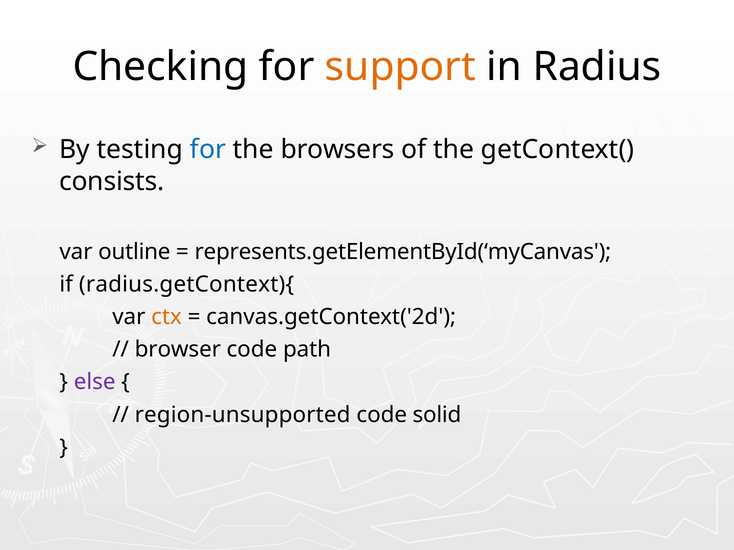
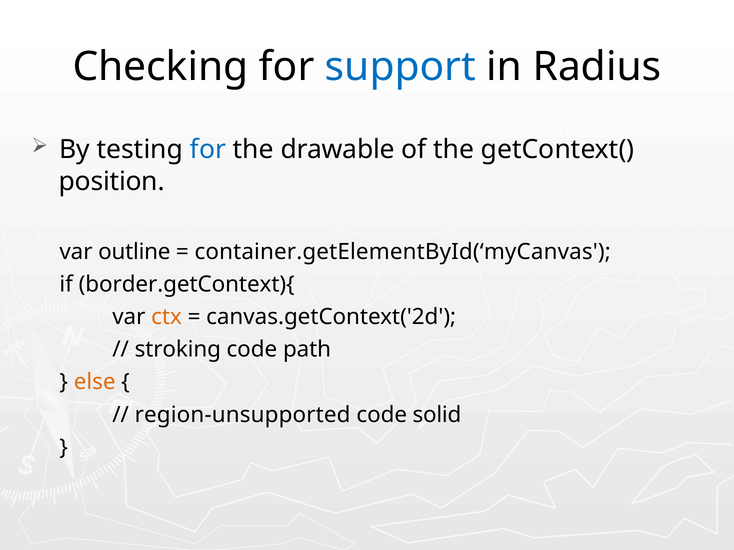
support colour: orange -> blue
browsers: browsers -> drawable
consists: consists -> position
represents.getElementById(‘myCanvas: represents.getElementById(‘myCanvas -> container.getElementById(‘myCanvas
radius.getContext){: radius.getContext){ -> border.getContext){
browser: browser -> stroking
else colour: purple -> orange
